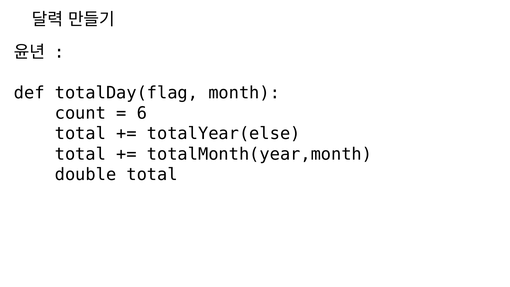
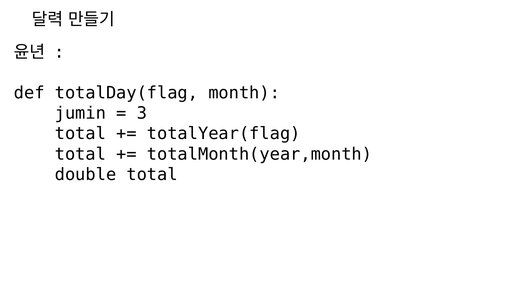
count: count -> jumin
6: 6 -> 3
totalYear(else: totalYear(else -> totalYear(flag
